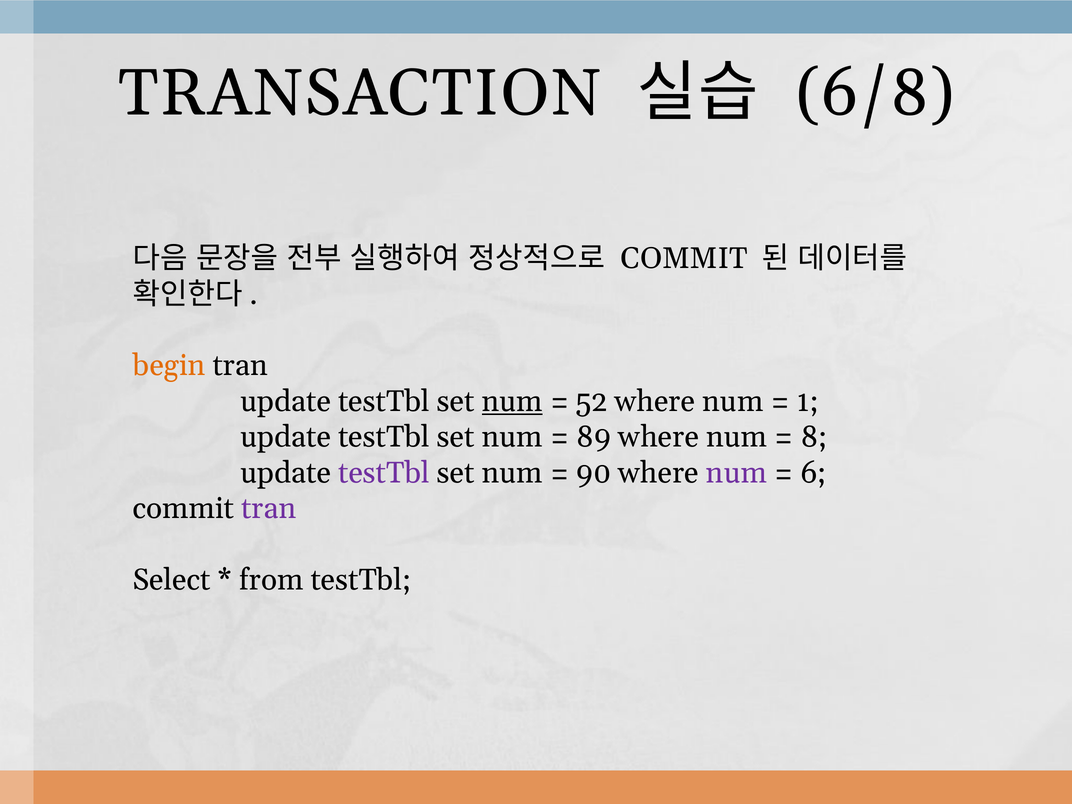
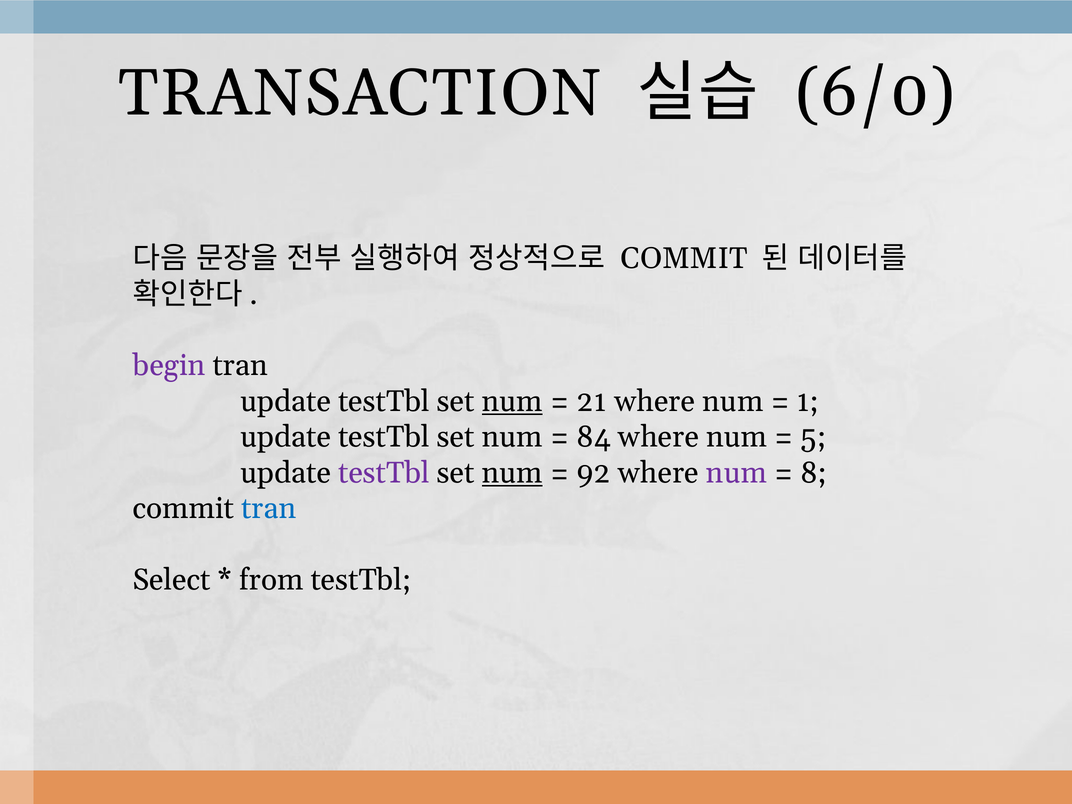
6/8: 6/8 -> 6/0
begin colour: orange -> purple
52: 52 -> 21
89: 89 -> 84
8: 8 -> 5
num at (512, 473) underline: none -> present
90: 90 -> 92
6: 6 -> 8
tran at (269, 509) colour: purple -> blue
